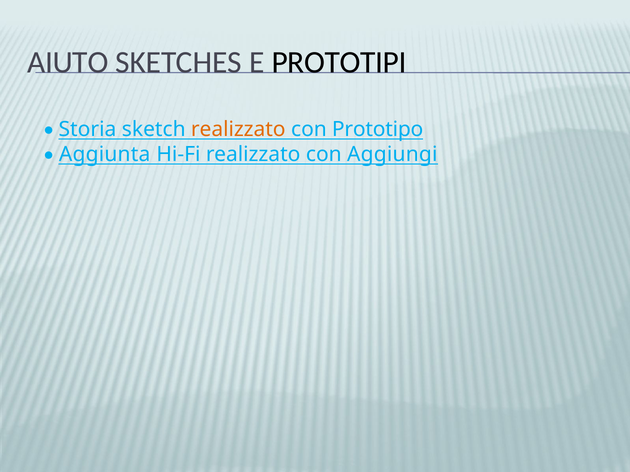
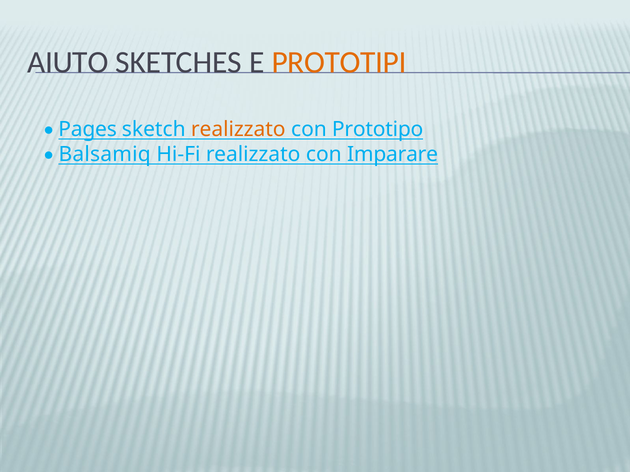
PROTOTIPI colour: black -> orange
Storia: Storia -> Pages
Aggiunta: Aggiunta -> Balsamiq
Aggiungi: Aggiungi -> Imparare
